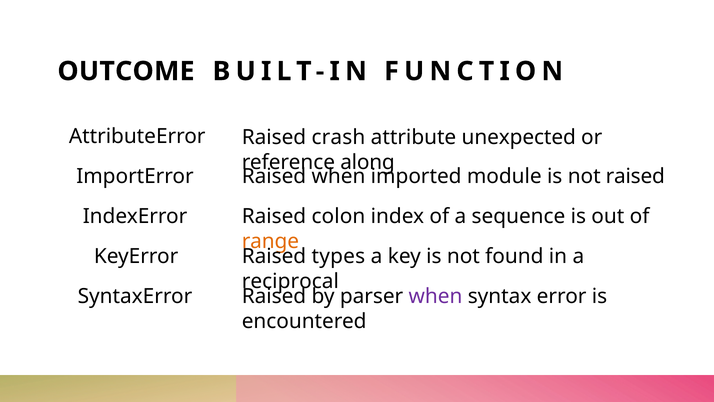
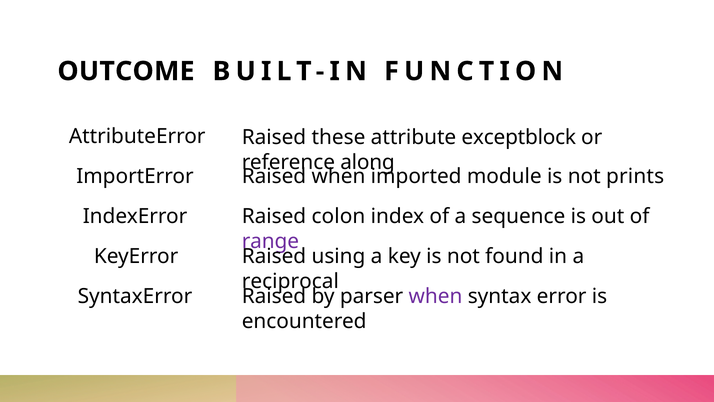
crash: crash -> these
unexpected: unexpected -> exceptblock
not raised: raised -> prints
range colour: orange -> purple
types: types -> using
